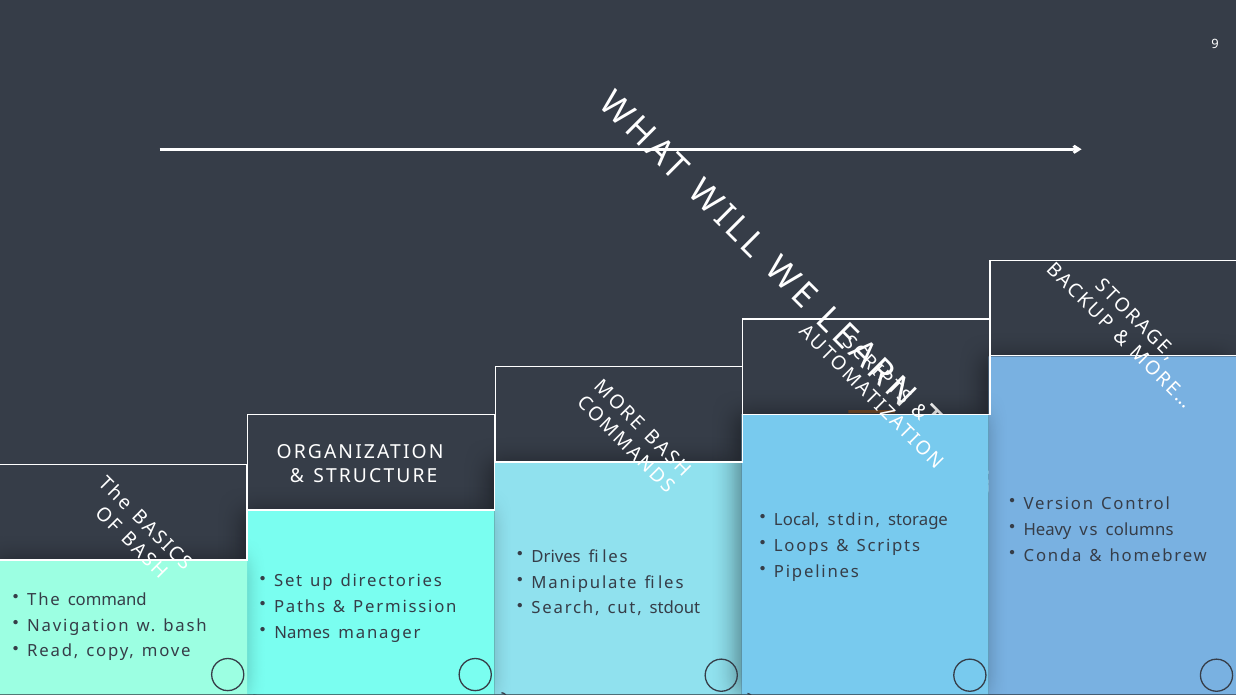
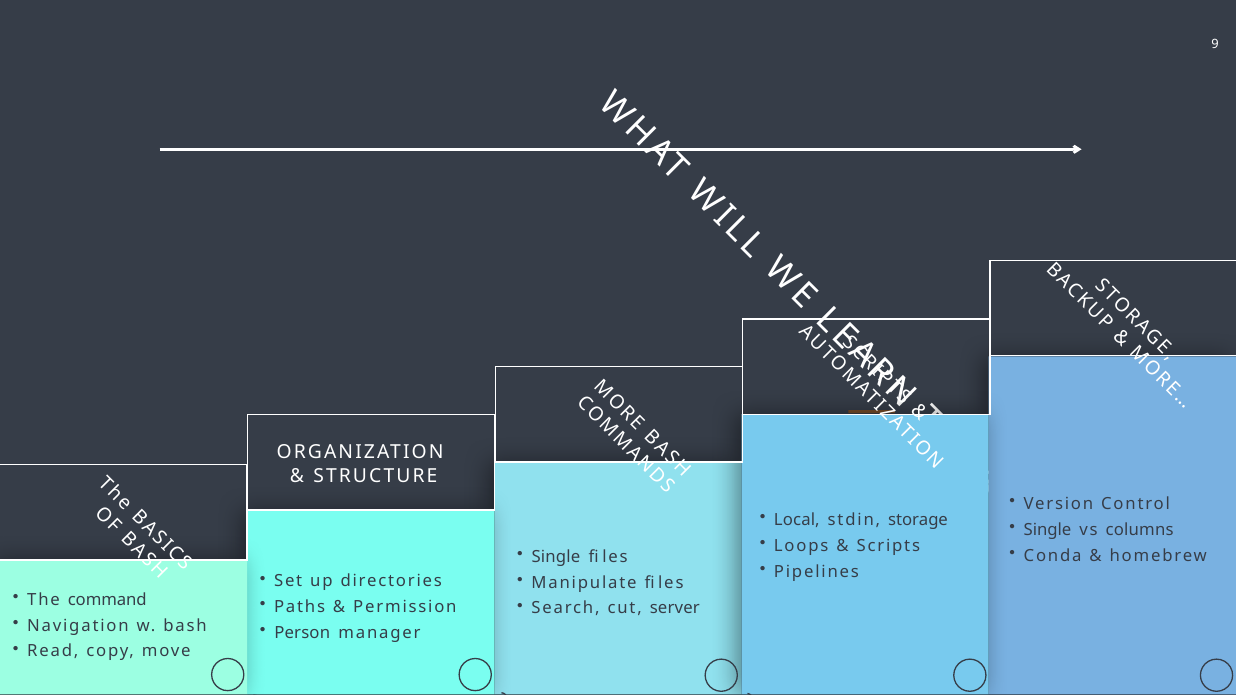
Heavy at (1048, 530): Heavy -> Single
Drives at (556, 557): Drives -> Single
stdout: stdout -> server
Names: Names -> Person
